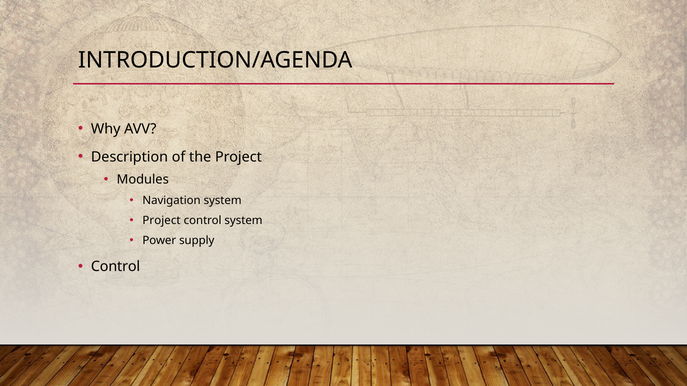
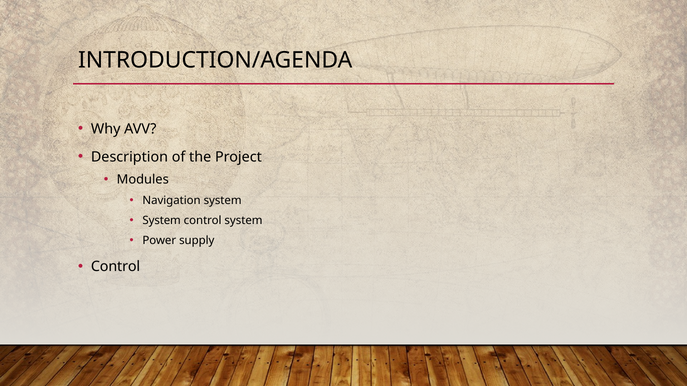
Project at (162, 221): Project -> System
